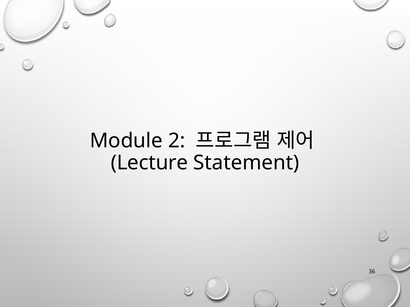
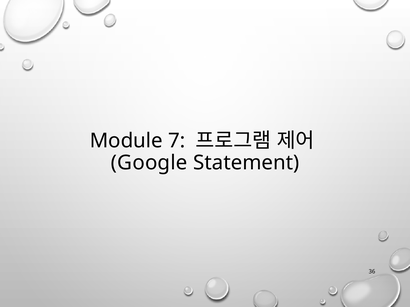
2: 2 -> 7
Lecture: Lecture -> Google
